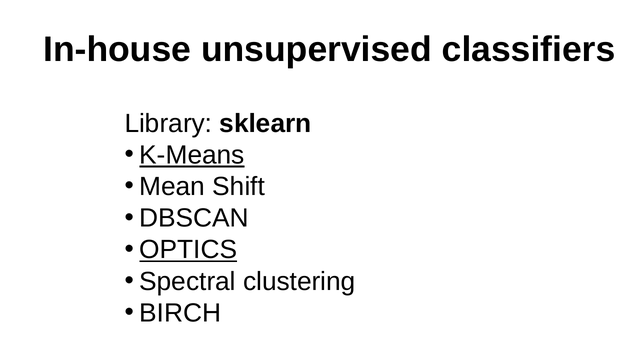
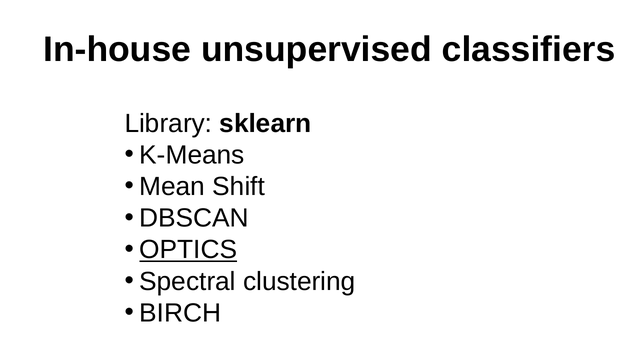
K-Means underline: present -> none
